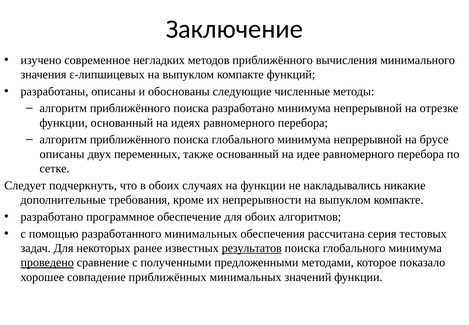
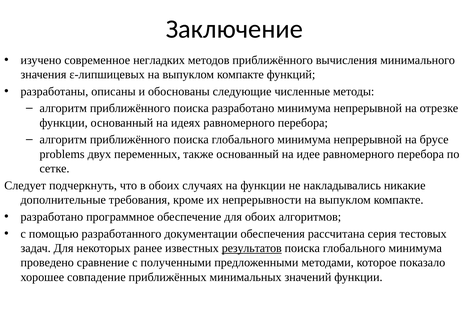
описаны at (62, 154): описаны -> problems
разработанного минимальных: минимальных -> документации
проведено underline: present -> none
